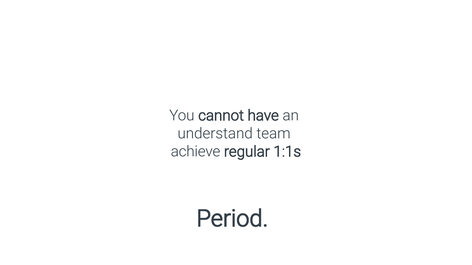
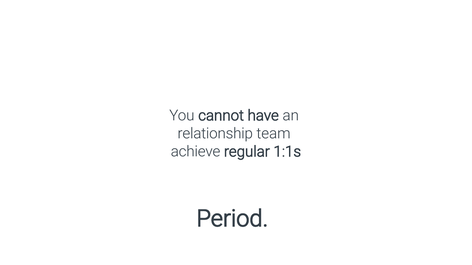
understand: understand -> relationship
